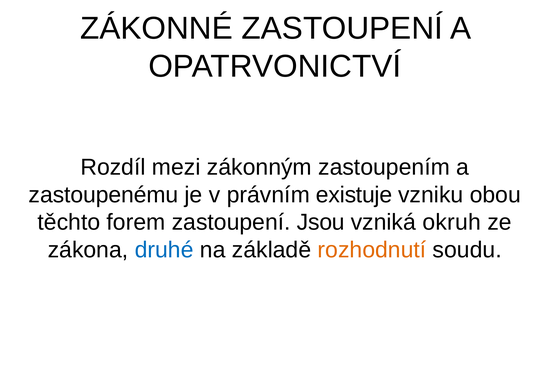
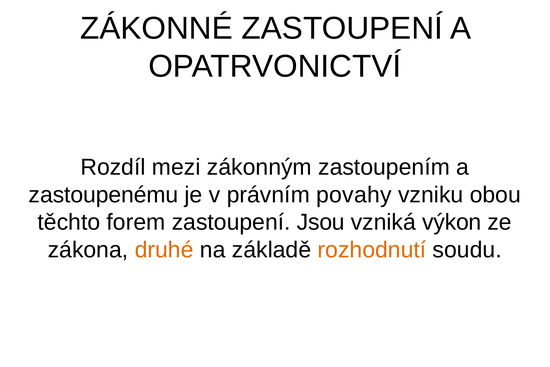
existuje: existuje -> povahy
okruh: okruh -> výkon
druhé colour: blue -> orange
